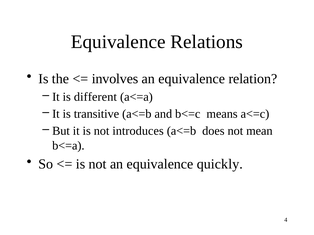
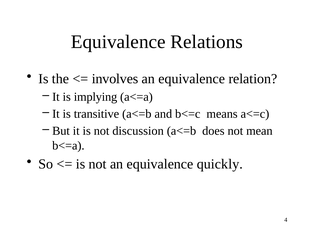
different: different -> implying
introduces: introduces -> discussion
